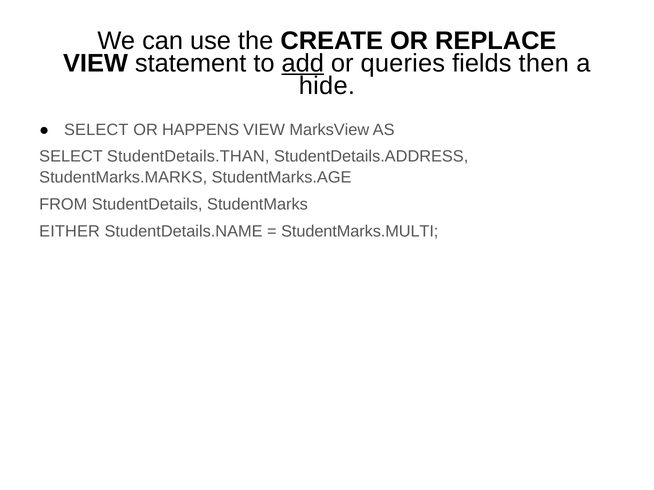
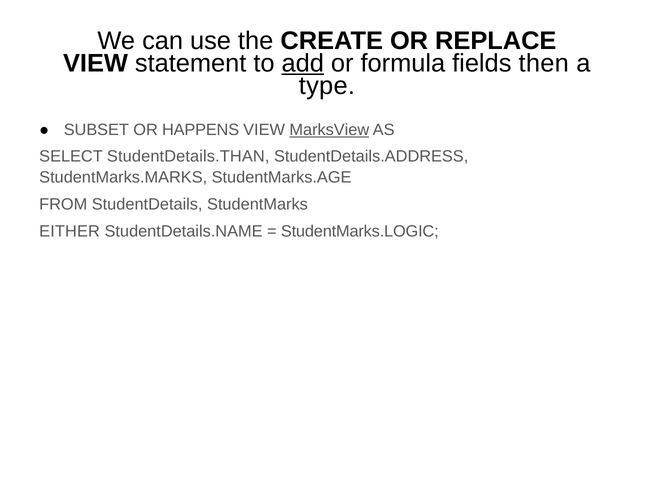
queries: queries -> formula
hide: hide -> type
SELECT at (96, 130): SELECT -> SUBSET
MarksView underline: none -> present
StudentMarks.MULTI: StudentMarks.MULTI -> StudentMarks.LOGIC
